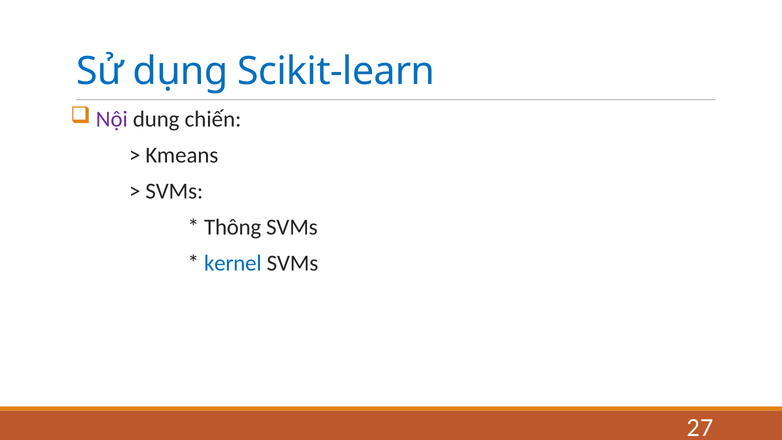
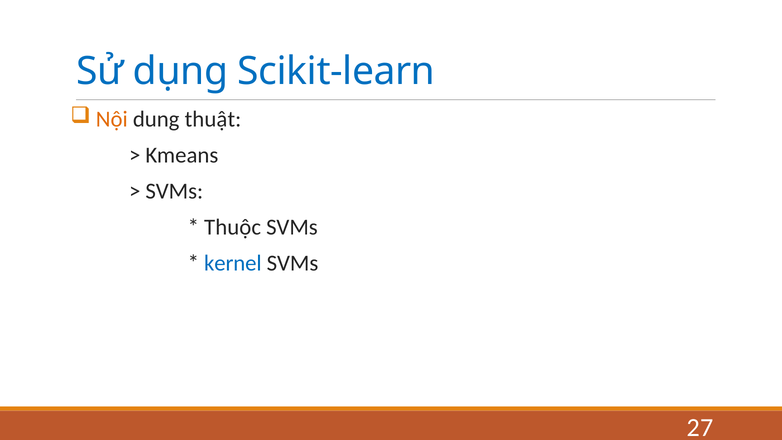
Nội colour: purple -> orange
chiến: chiến -> thuật
Thông: Thông -> Thuộc
